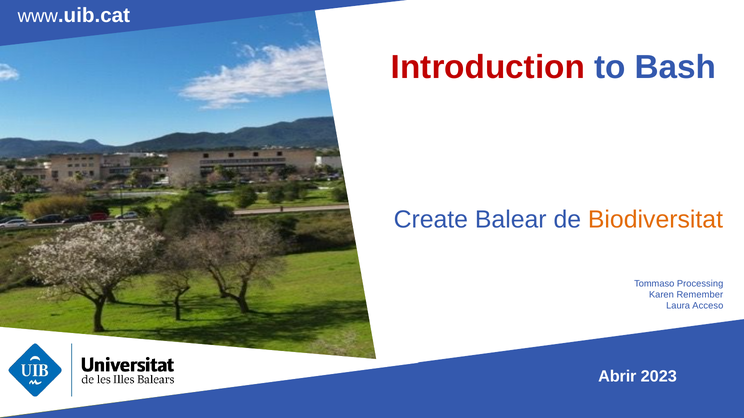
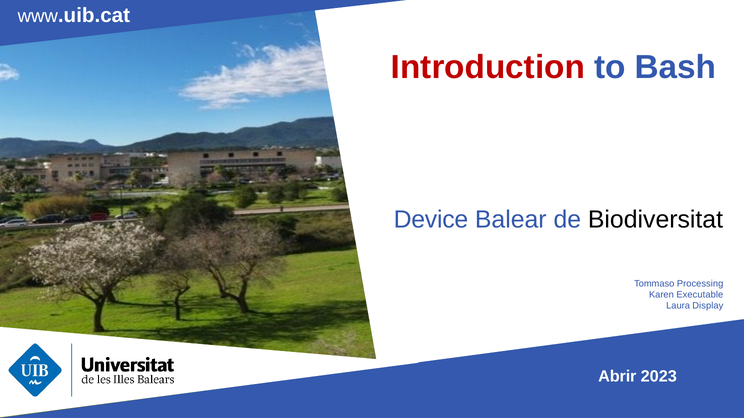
Create: Create -> Device
Biodiversitat colour: orange -> black
Remember: Remember -> Executable
Acceso: Acceso -> Display
